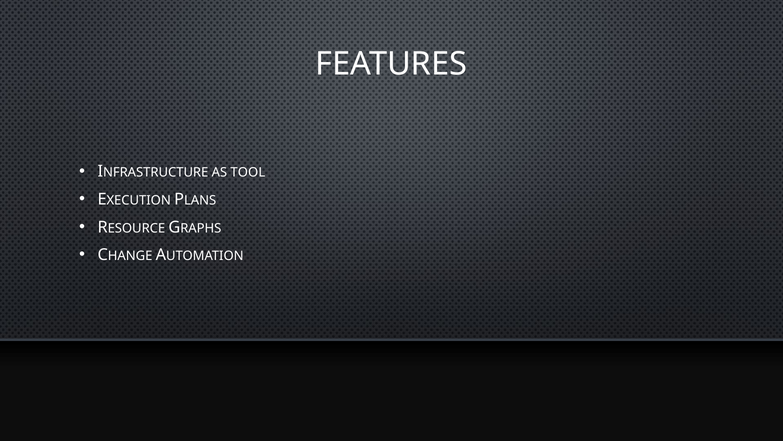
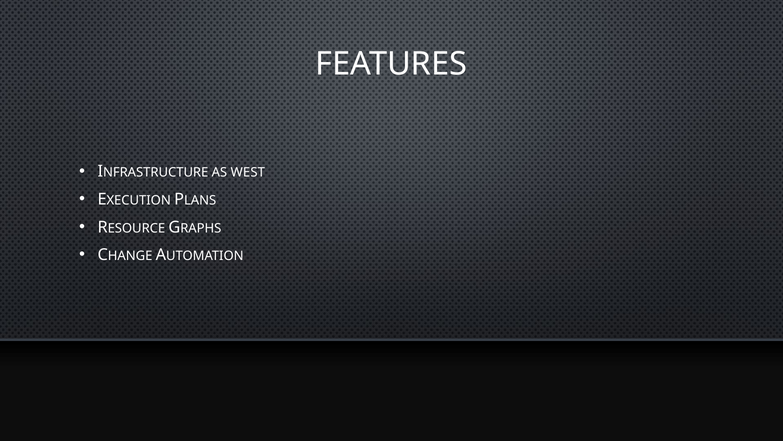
TOOL: TOOL -> WEST
